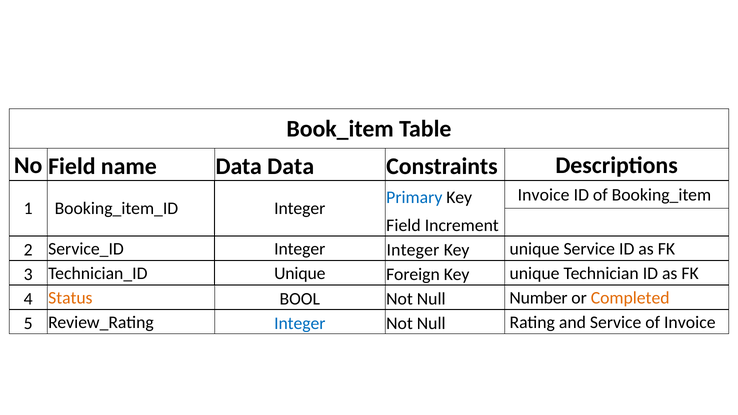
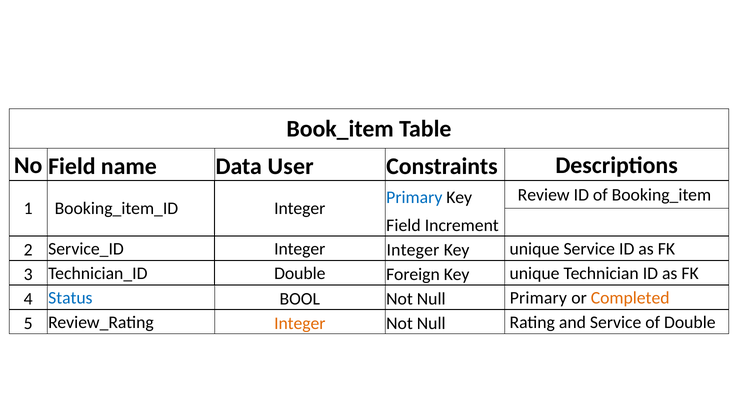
Data Data: Data -> User
Key Invoice: Invoice -> Review
Unique at (300, 274): Unique -> Double
Status colour: orange -> blue
Null Number: Number -> Primary
Integer at (300, 323) colour: blue -> orange
of Invoice: Invoice -> Double
